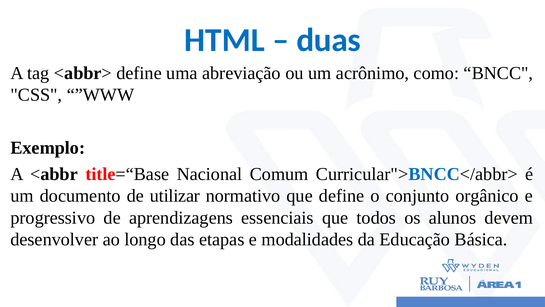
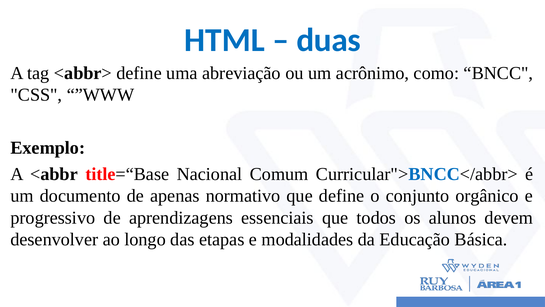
utilizar: utilizar -> apenas
